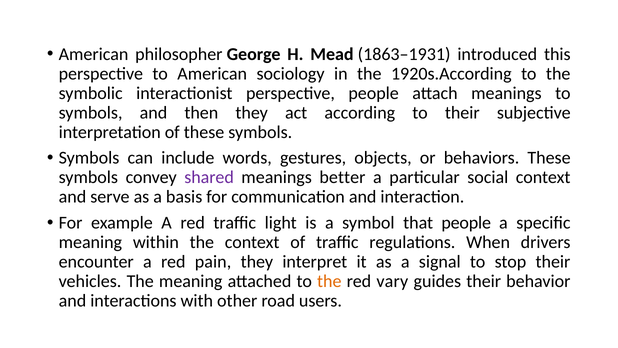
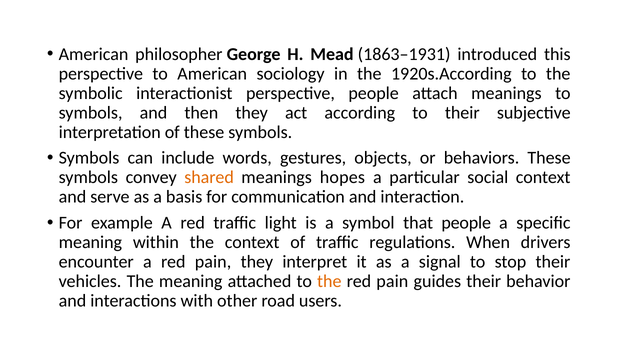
shared colour: purple -> orange
better: better -> hopes
vary at (392, 281): vary -> pain
